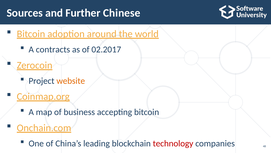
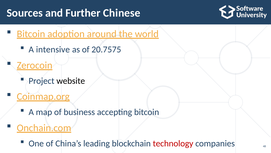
contracts: contracts -> intensive
02.2017: 02.2017 -> 20.7575
website colour: orange -> black
